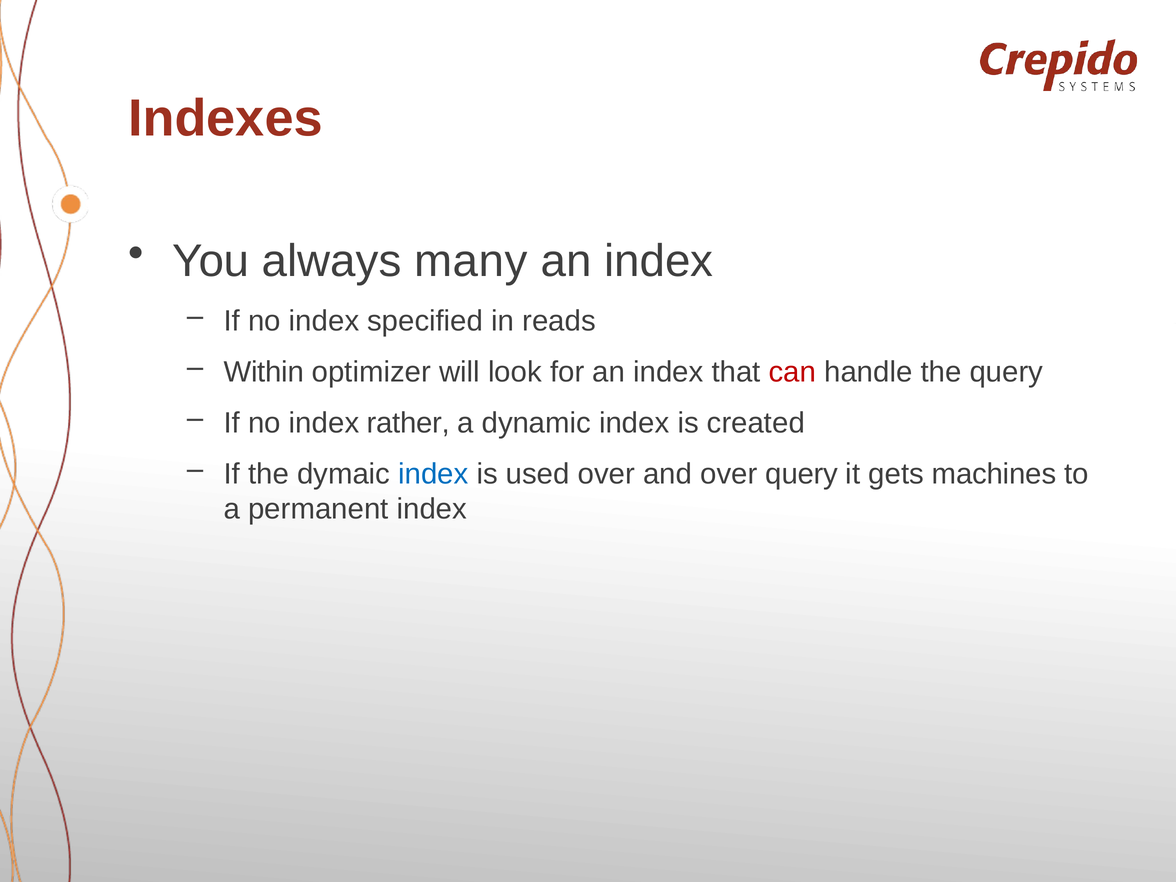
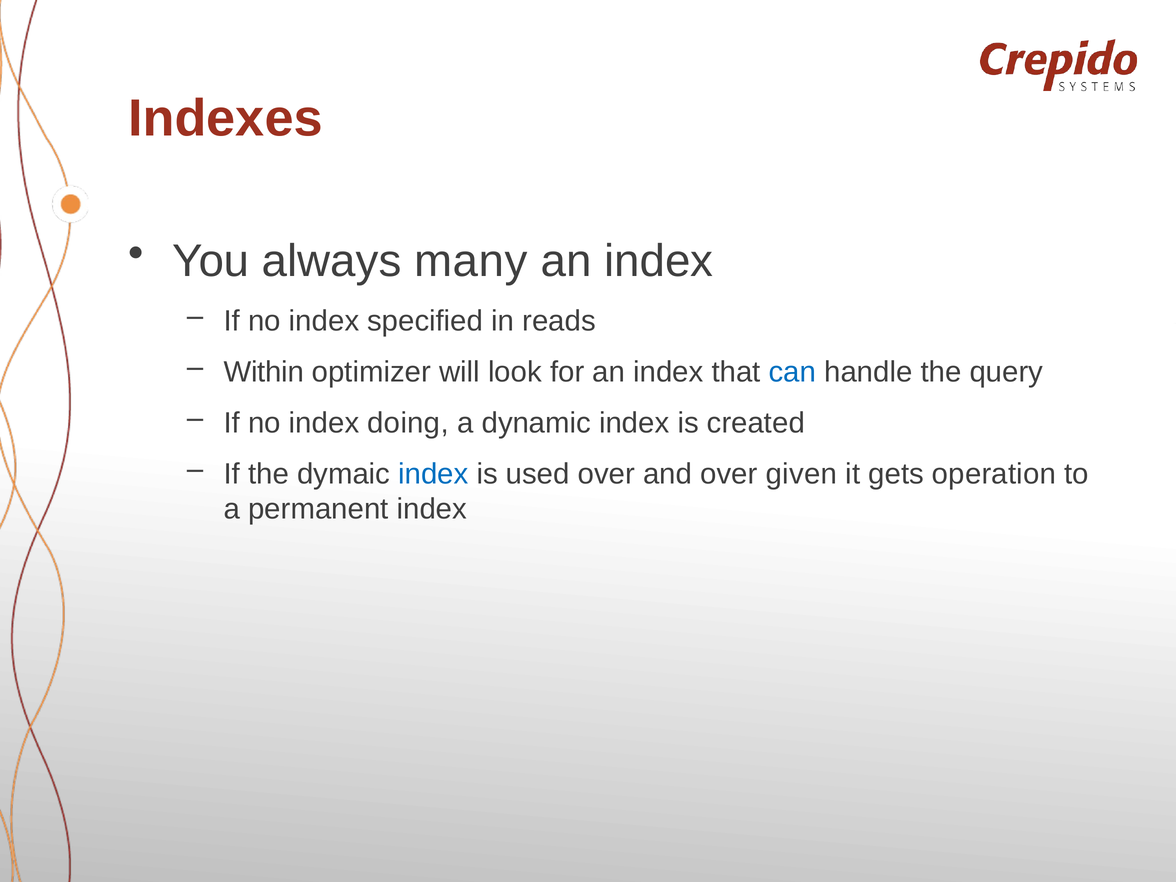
can colour: red -> blue
rather: rather -> doing
over query: query -> given
machines: machines -> operation
